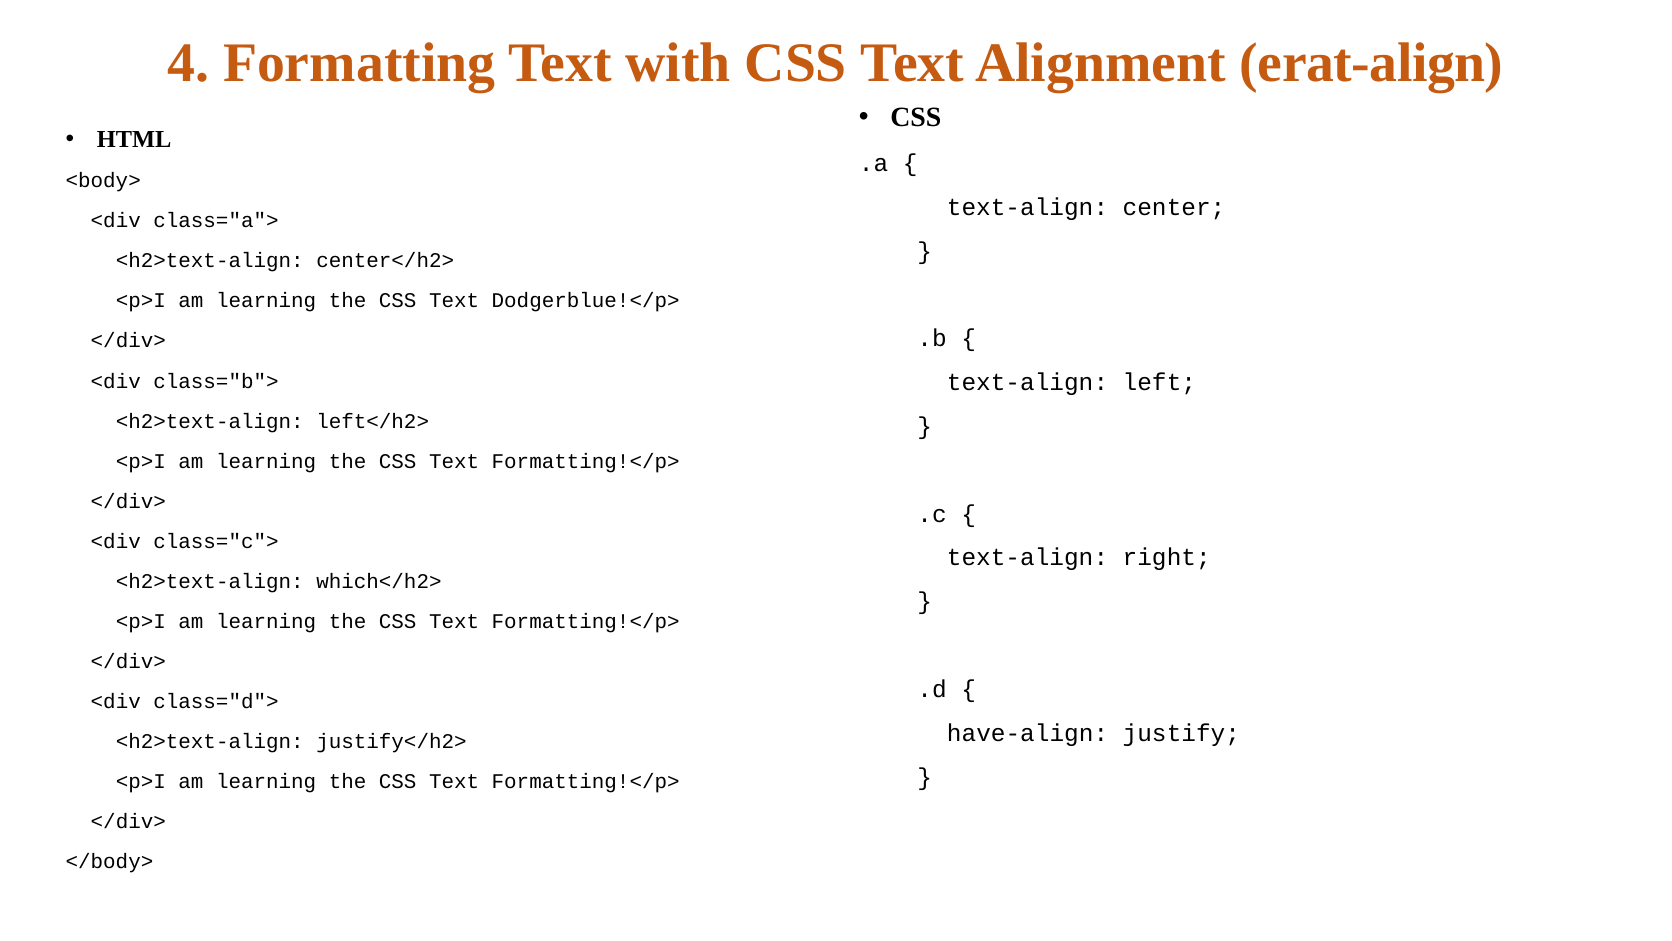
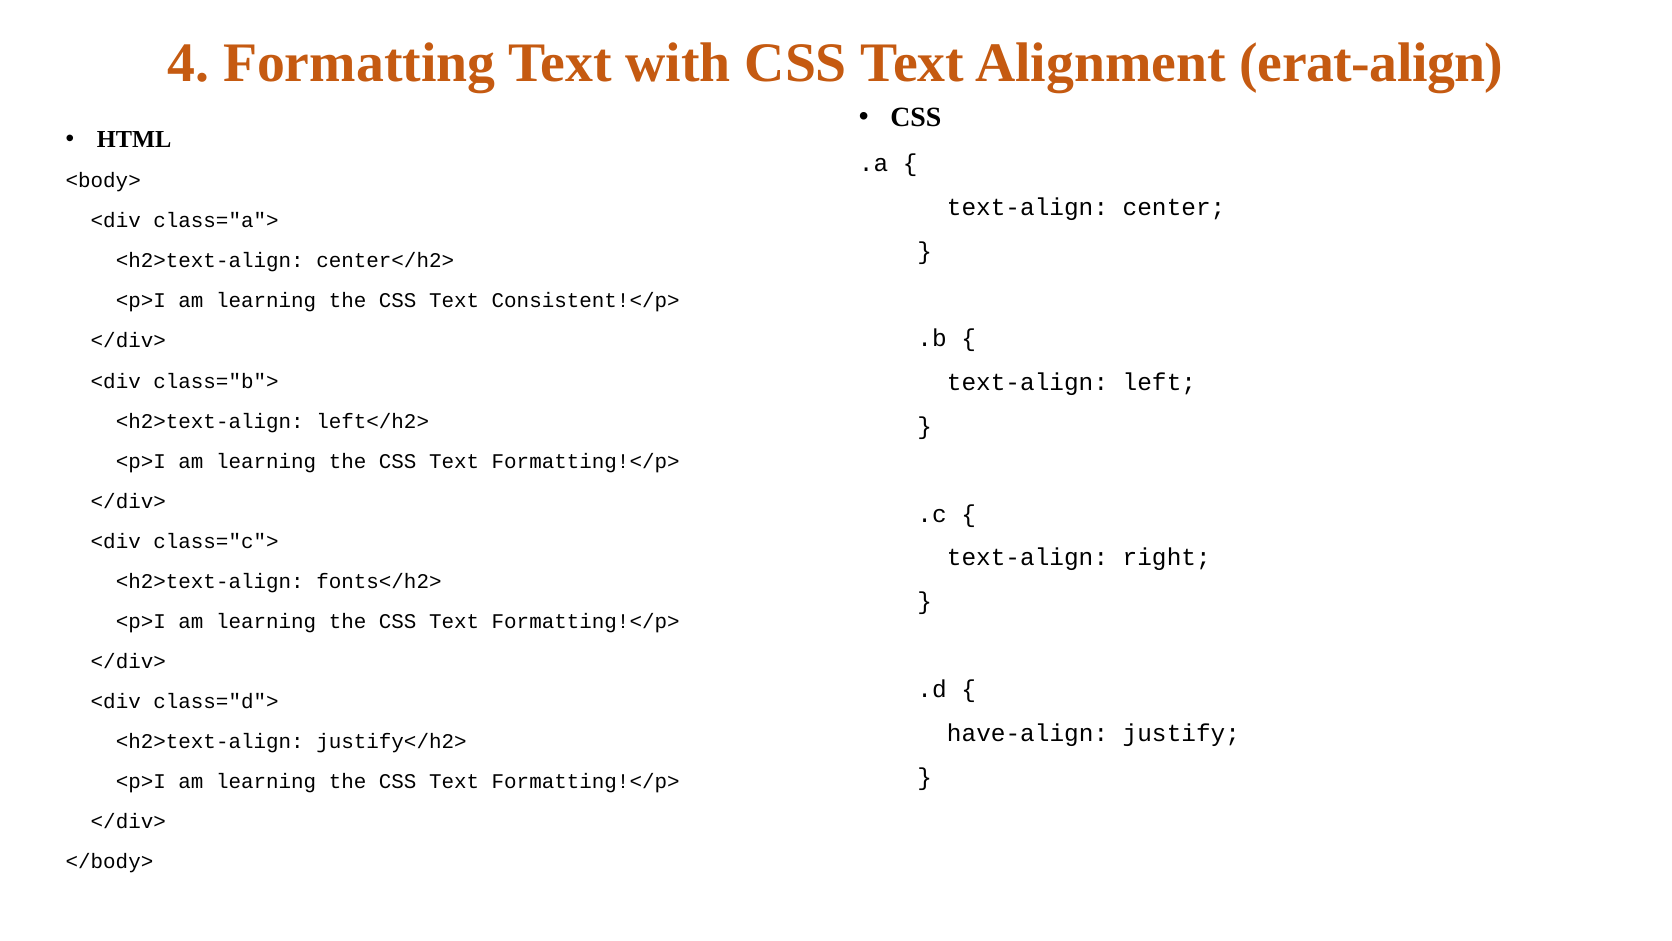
Dodgerblue!</p>: Dodgerblue!</p> -> Consistent!</p>
which</h2>: which</h2> -> fonts</h2>
